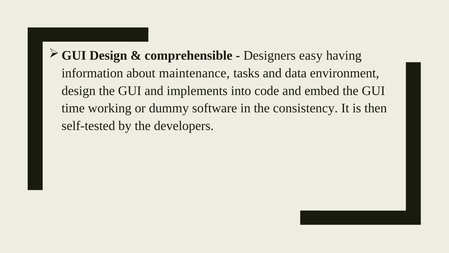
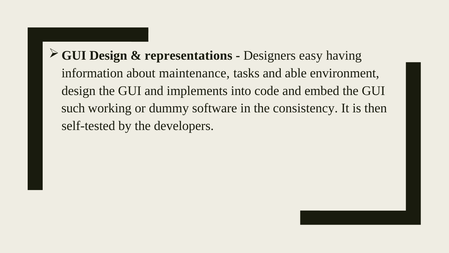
comprehensible: comprehensible -> representations
data: data -> able
time: time -> such
